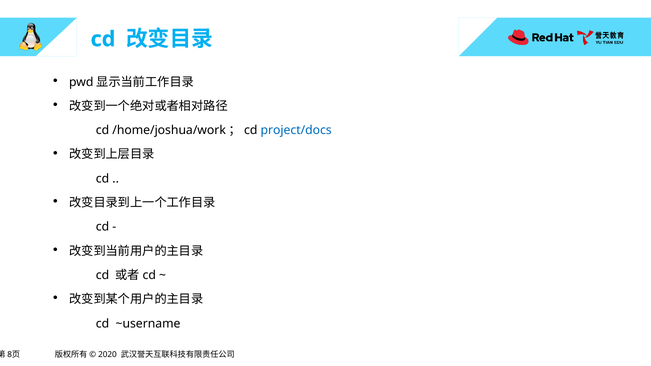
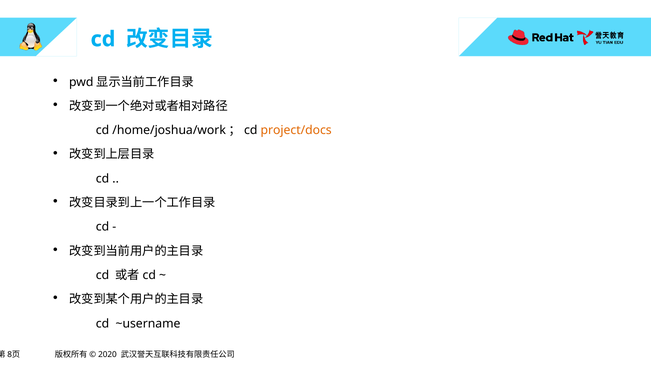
project/docs colour: blue -> orange
